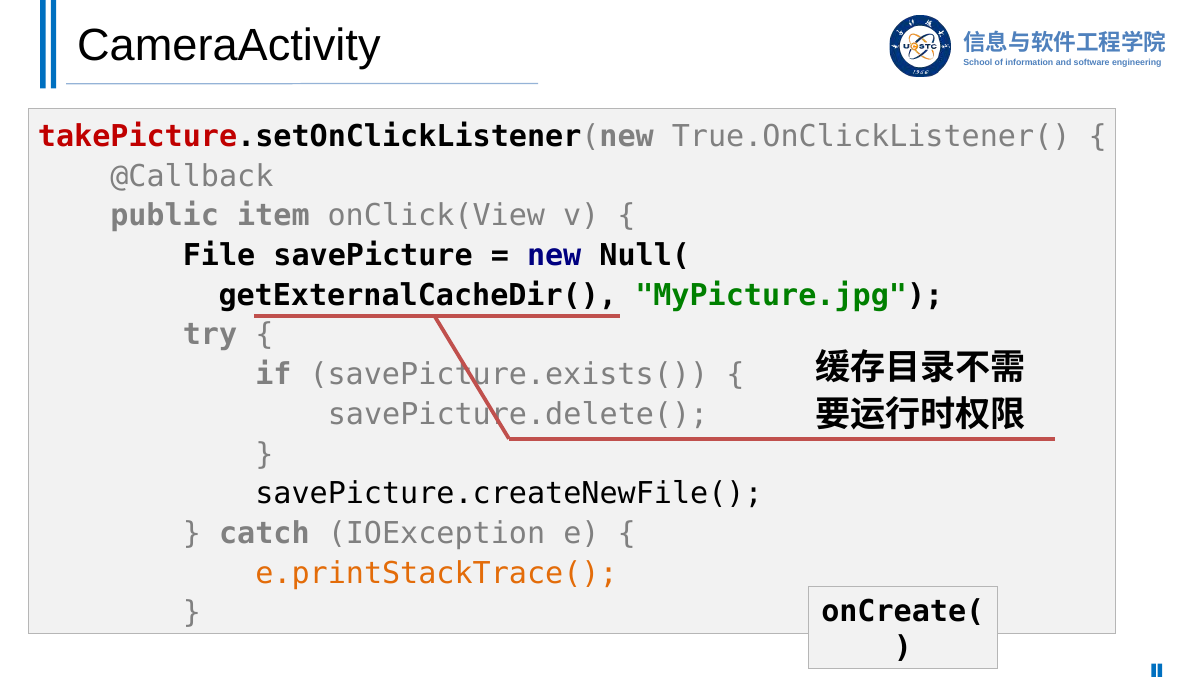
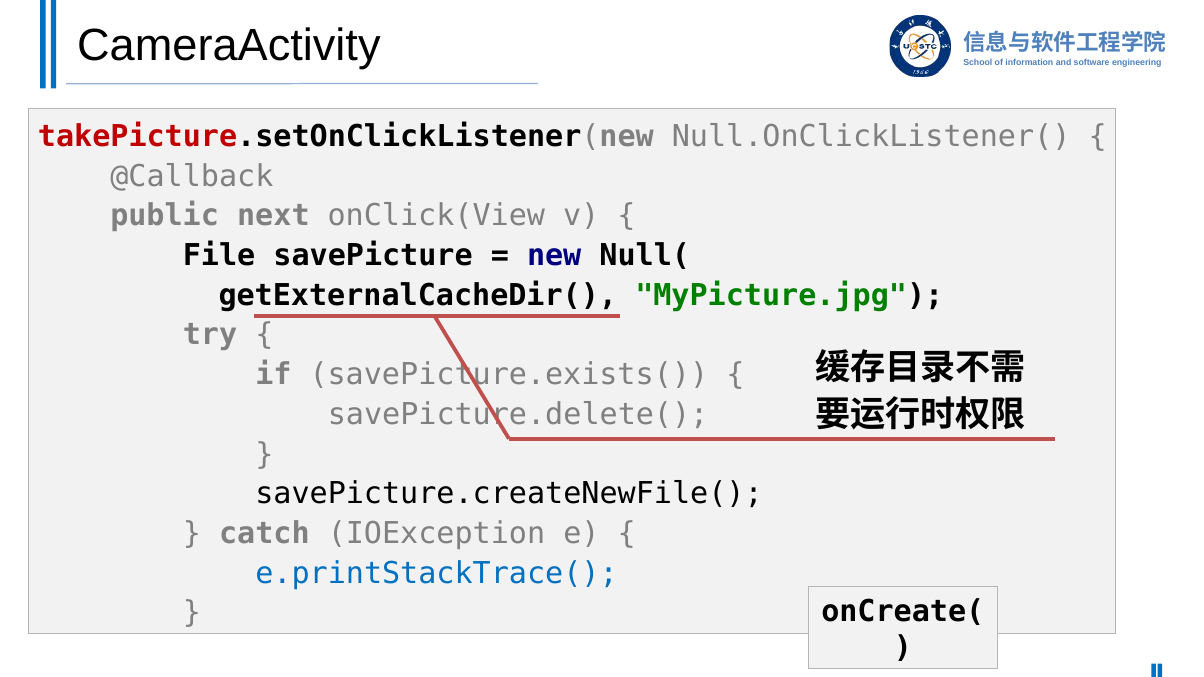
True.OnClickListener(: True.OnClickListener( -> Null.OnClickListener(
item: item -> next
e.printStackTrace( colour: orange -> blue
